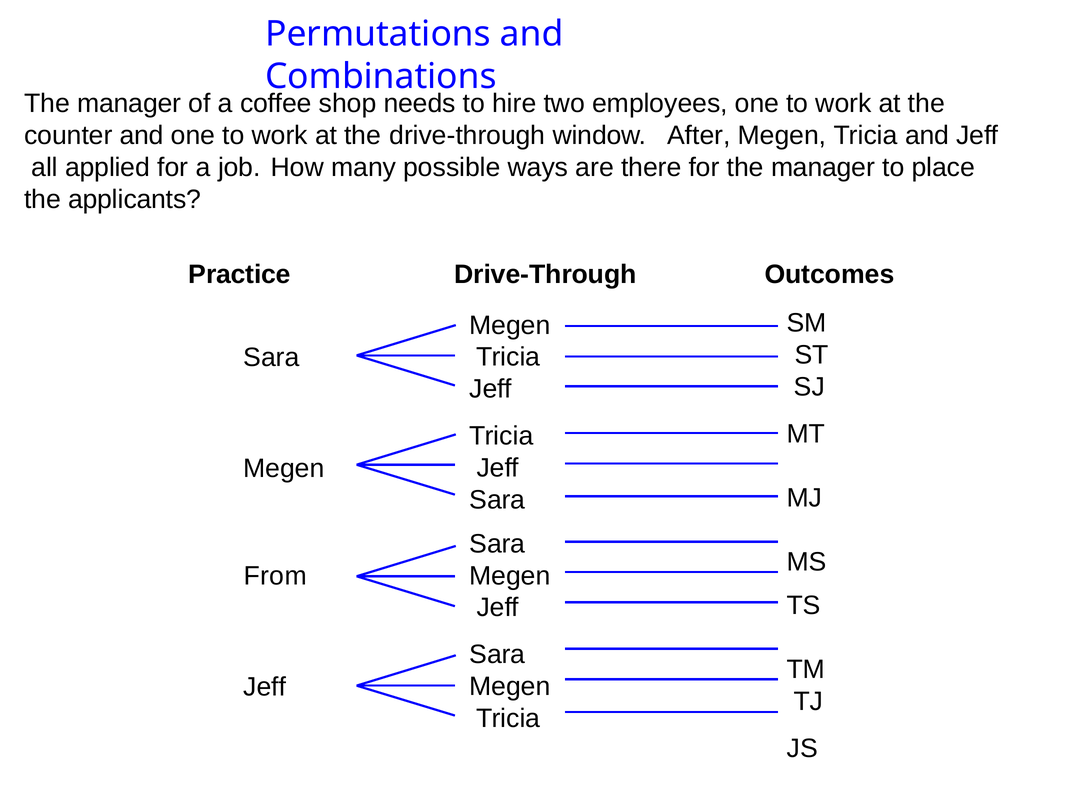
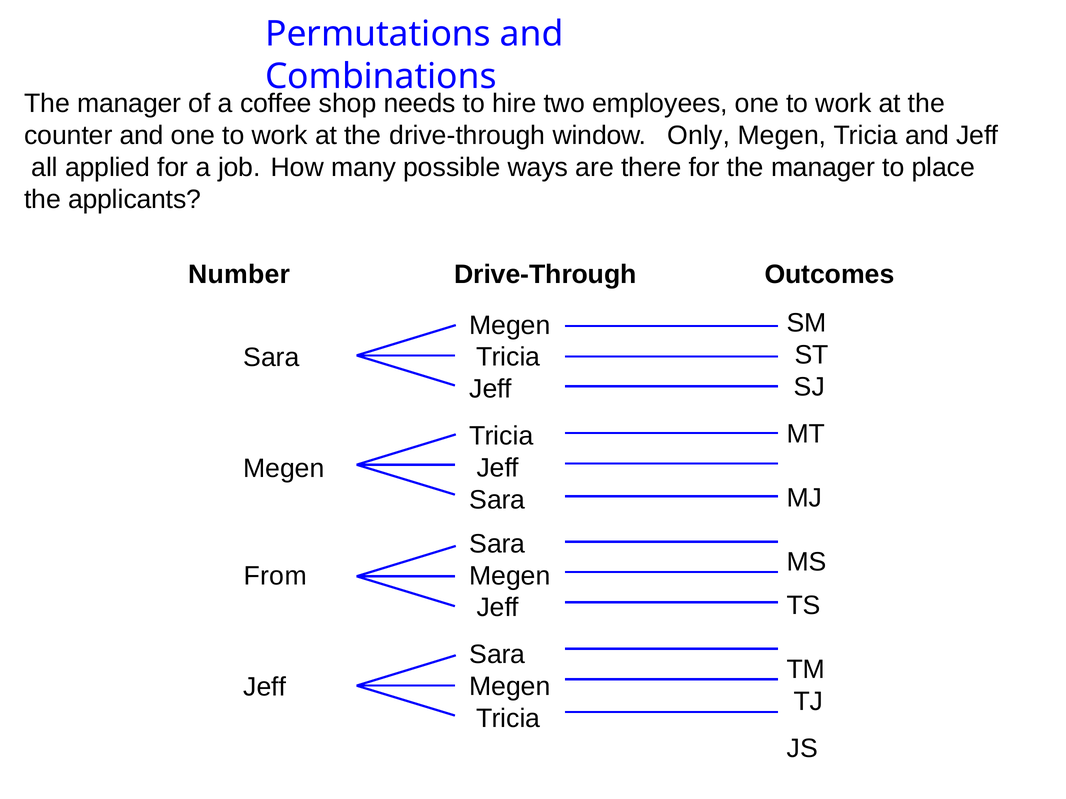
After: After -> Only
Practice: Practice -> Number
